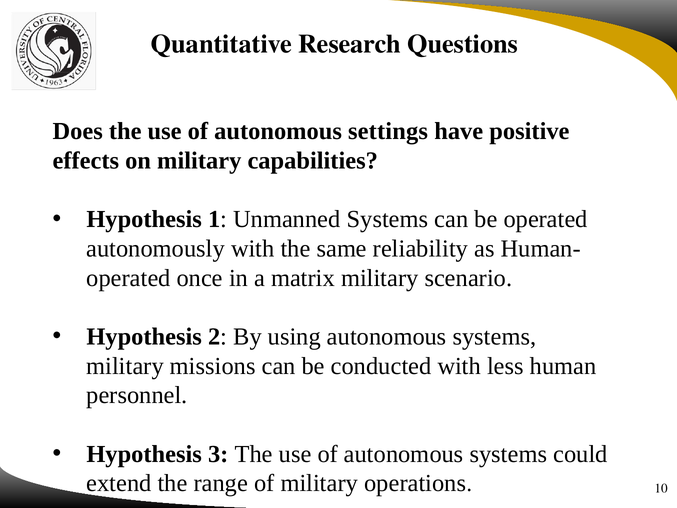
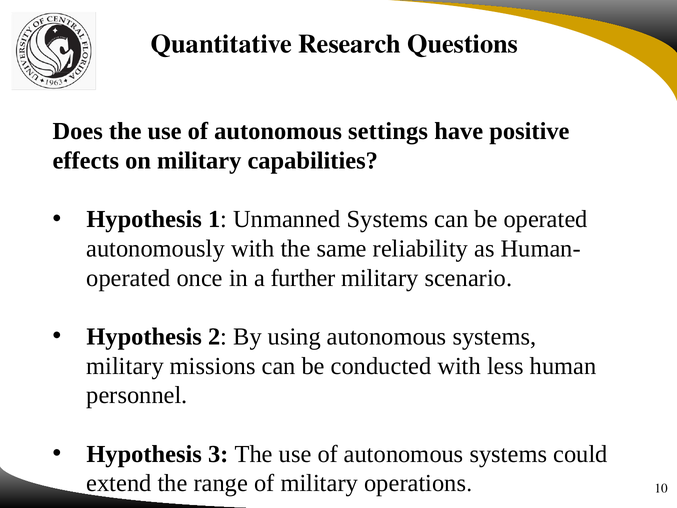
matrix: matrix -> further
